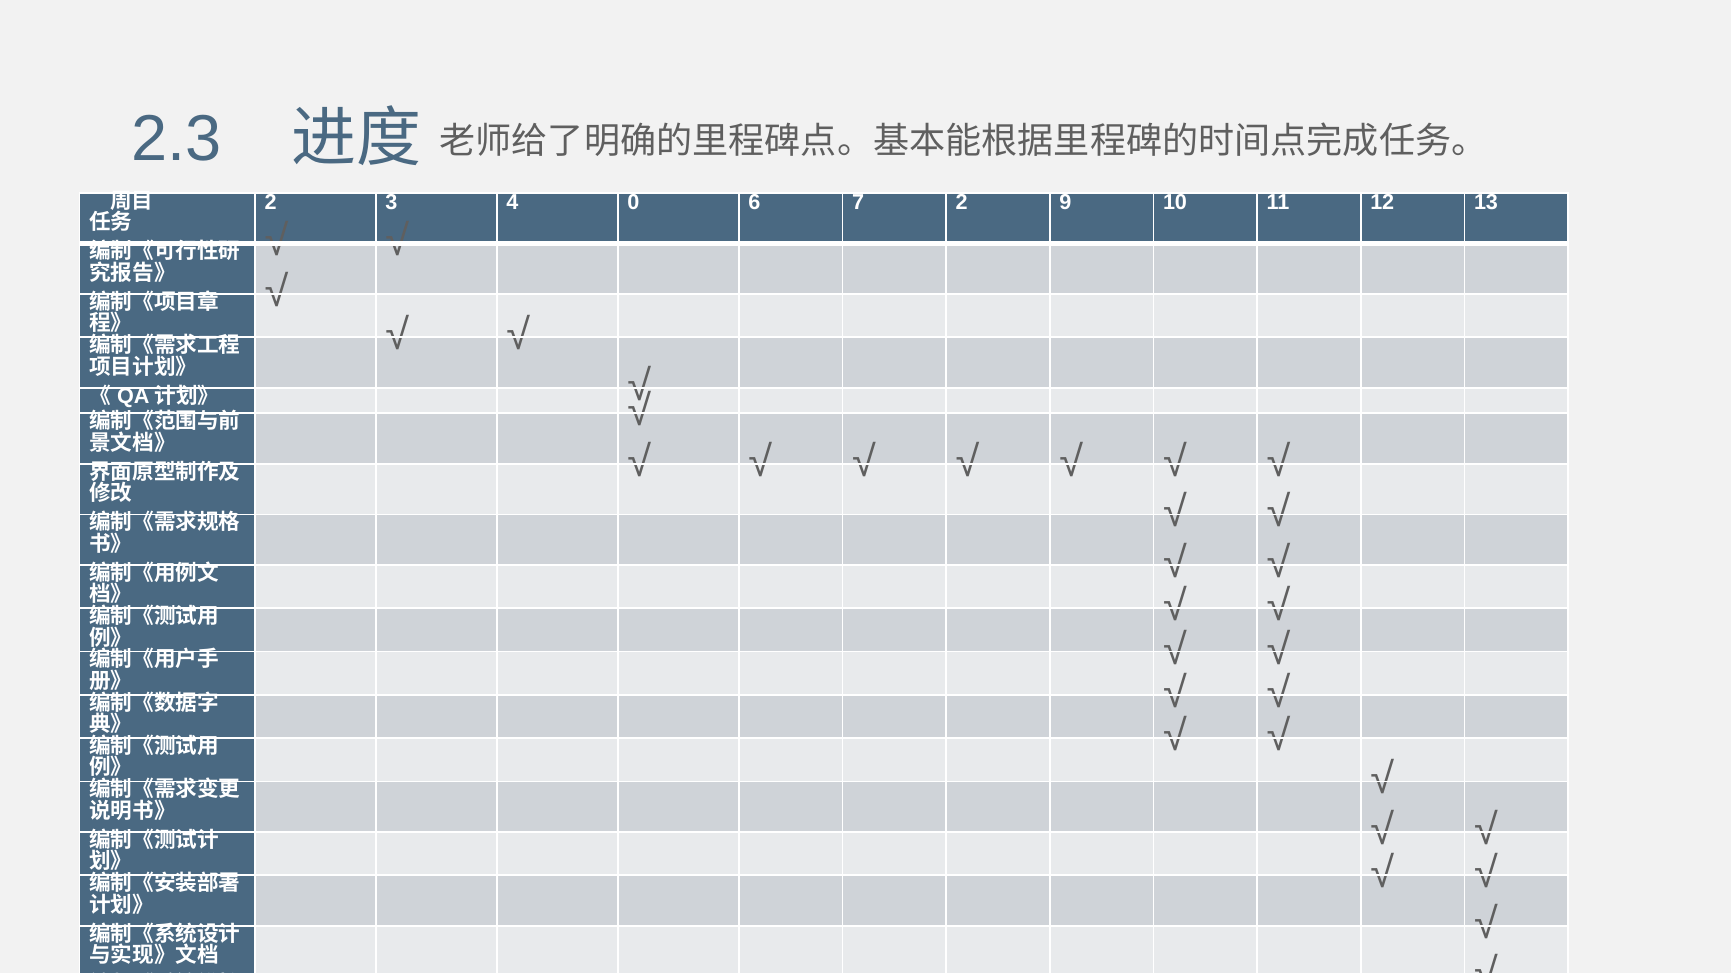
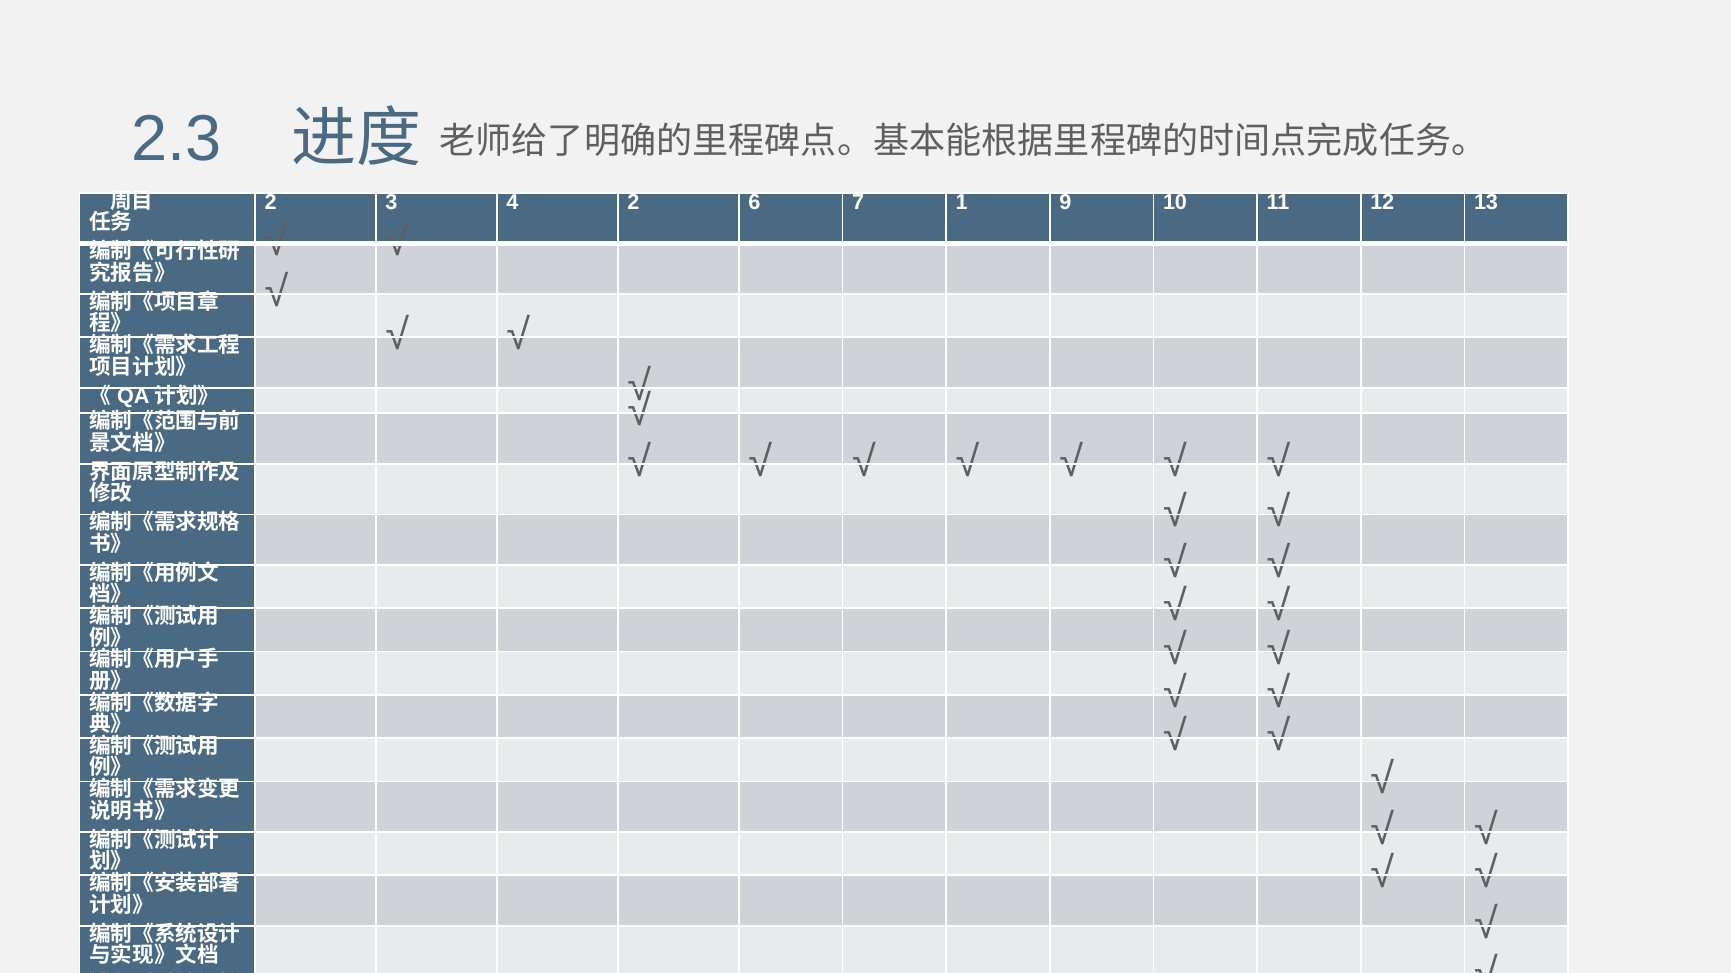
4 0: 0 -> 2
7 2: 2 -> 1
